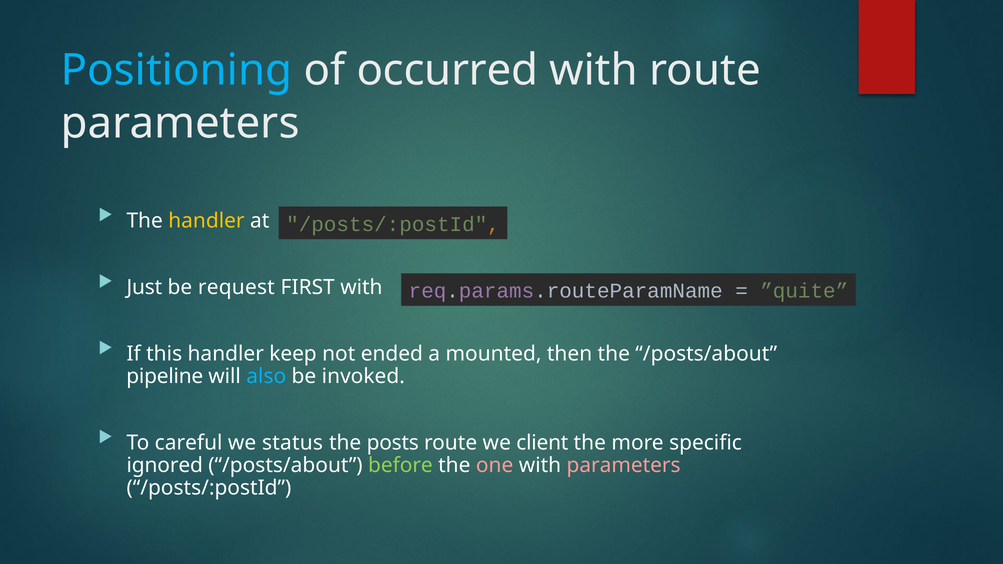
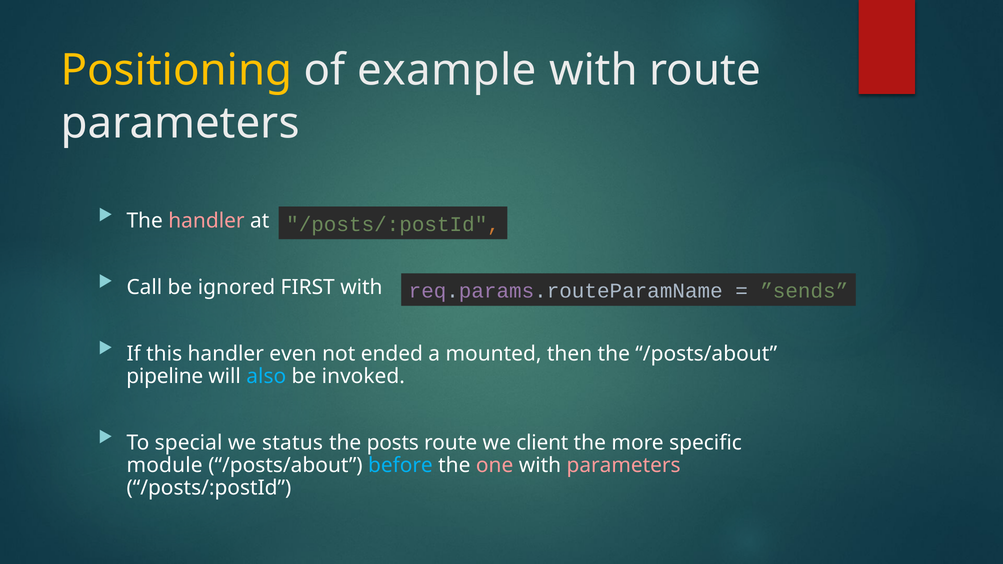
Positioning colour: light blue -> yellow
occurred: occurred -> example
handler at (206, 221) colour: yellow -> pink
Just: Just -> Call
request: request -> ignored
”quite: ”quite -> ”sends
keep: keep -> even
careful: careful -> special
ignored: ignored -> module
before colour: light green -> light blue
